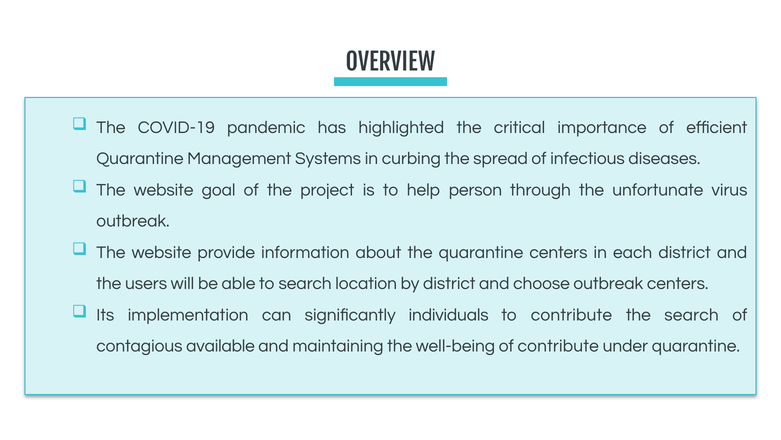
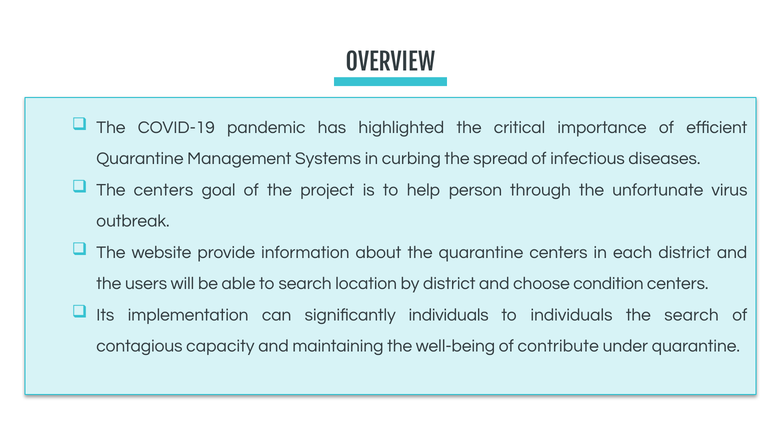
website at (164, 190): website -> centers
choose outbreak: outbreak -> condition
to contribute: contribute -> individuals
available: available -> capacity
